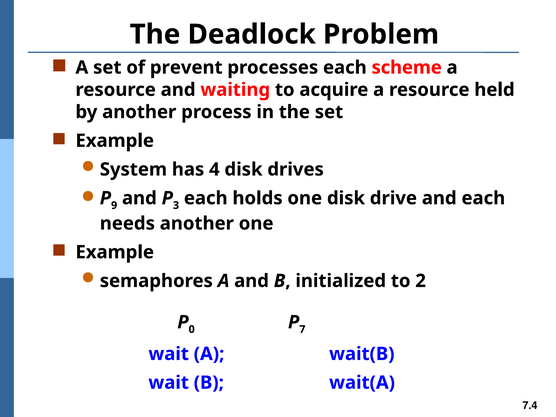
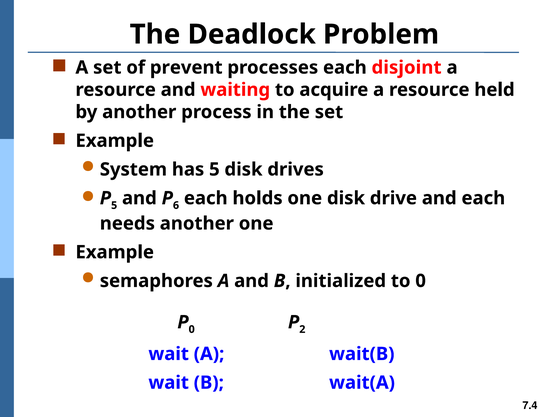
scheme: scheme -> disjoint
has 4: 4 -> 5
9 at (114, 205): 9 -> 5
3: 3 -> 6
to 2: 2 -> 0
7: 7 -> 2
